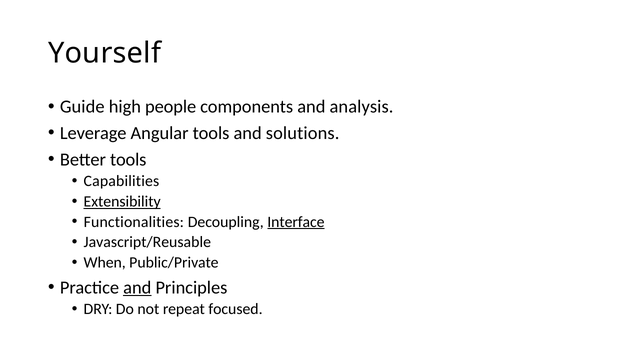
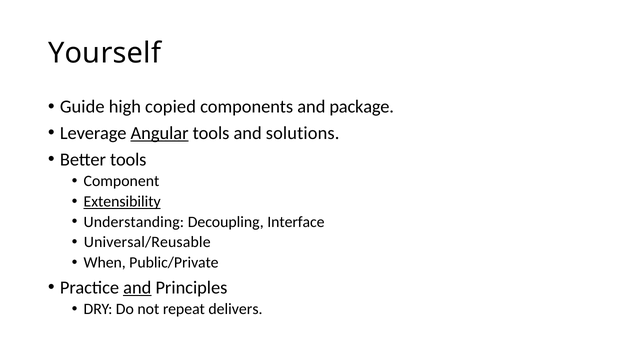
people: people -> copied
analysis: analysis -> package
Angular underline: none -> present
Capabilities: Capabilities -> Component
Functionalities: Functionalities -> Understanding
Interface underline: present -> none
Javascript/Reusable: Javascript/Reusable -> Universal/Reusable
focused: focused -> delivers
